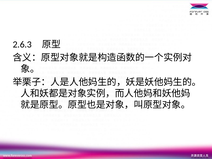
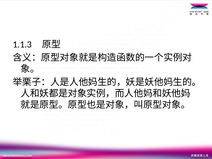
2.6.3: 2.6.3 -> 1.1.3
